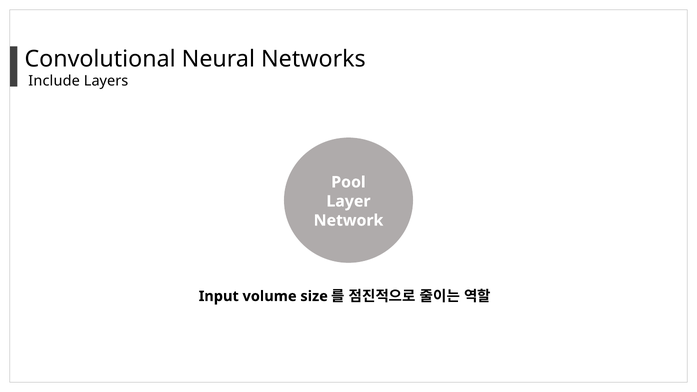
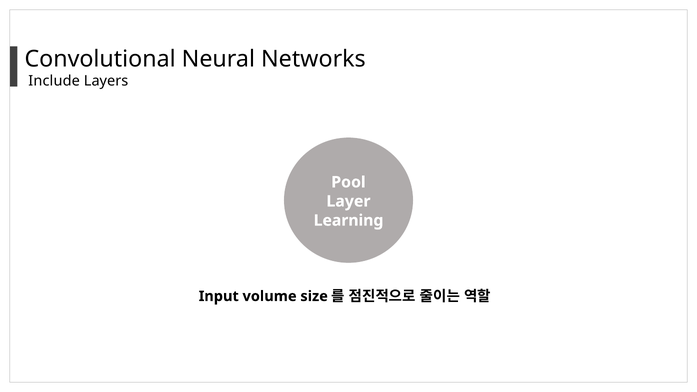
Network: Network -> Learning
